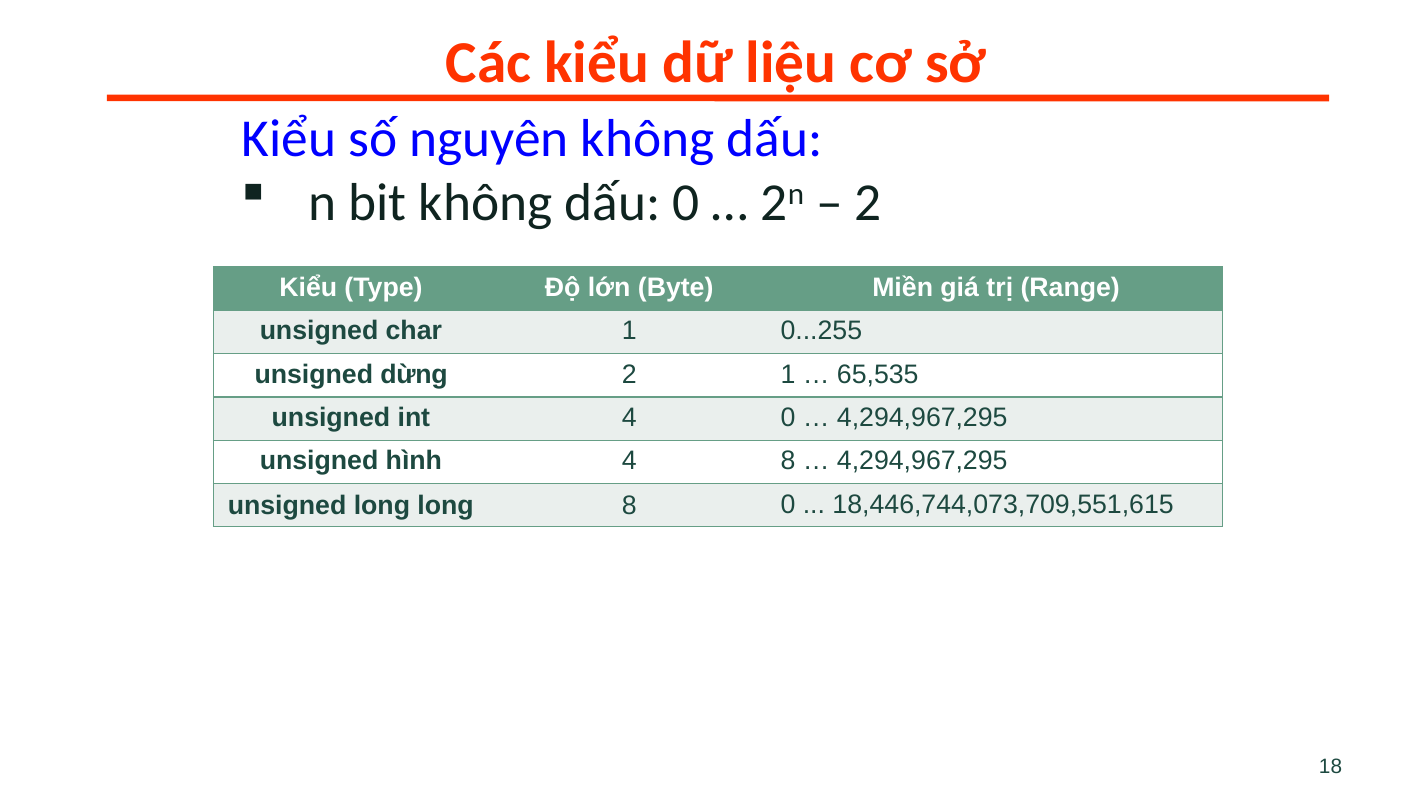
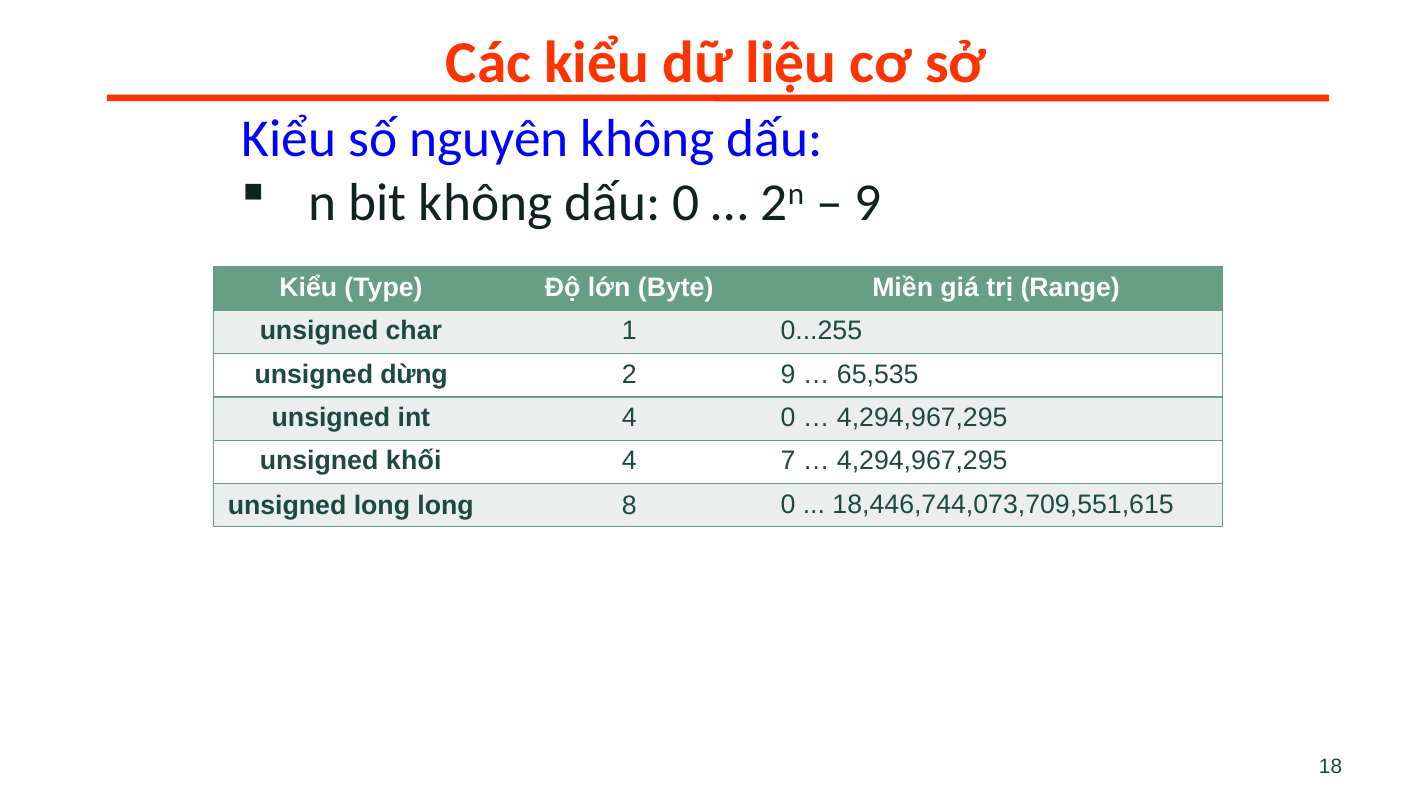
2 at (868, 203): 2 -> 9
2 1: 1 -> 9
hình: hình -> khối
4 8: 8 -> 7
